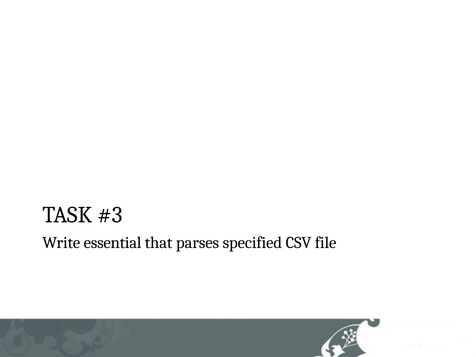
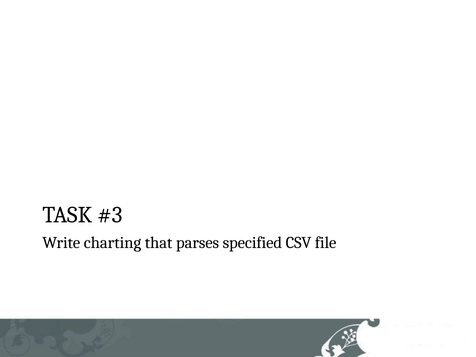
essential: essential -> charting
